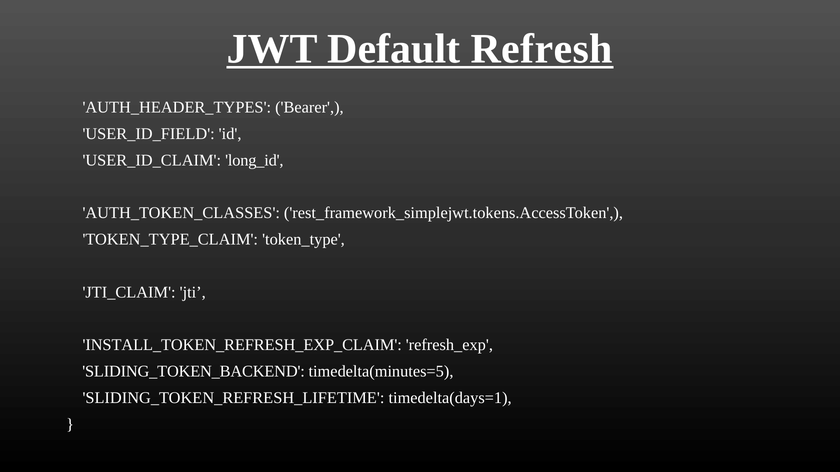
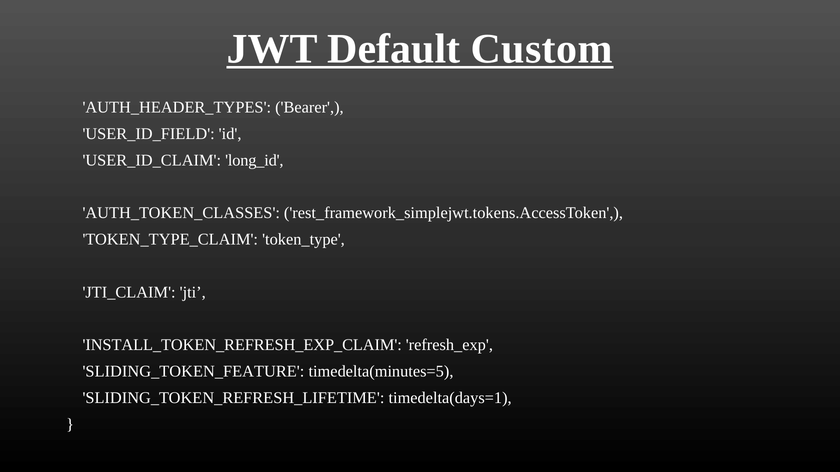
Refresh: Refresh -> Custom
SLIDING_TOKEN_BACKEND: SLIDING_TOKEN_BACKEND -> SLIDING_TOKEN_FEATURE
